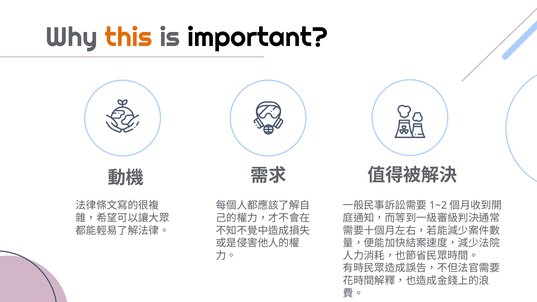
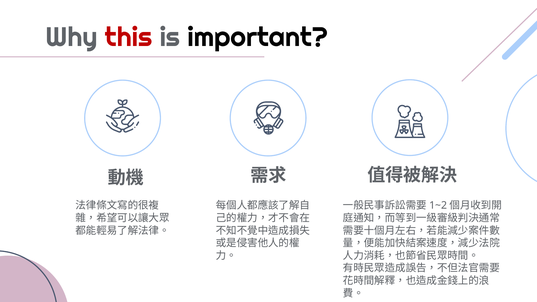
this colour: orange -> red
